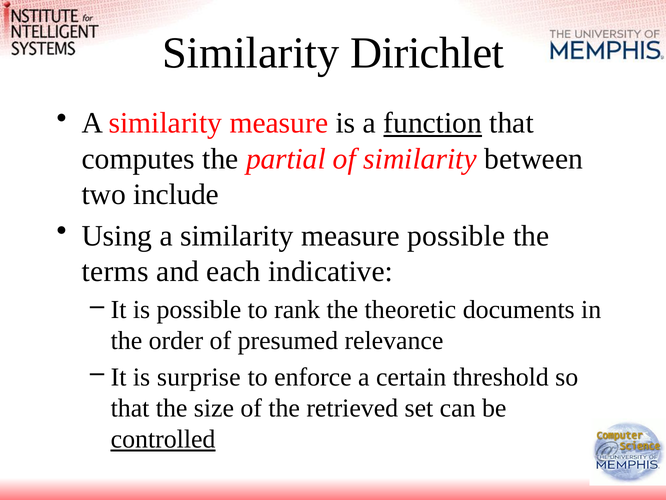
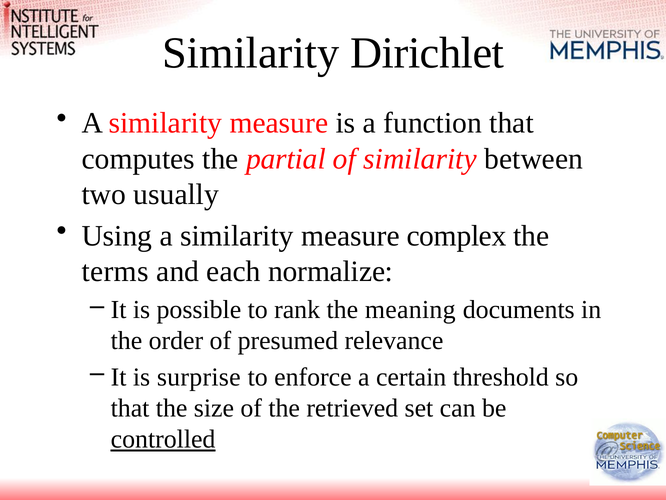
function underline: present -> none
include: include -> usually
measure possible: possible -> complex
indicative: indicative -> normalize
theoretic: theoretic -> meaning
